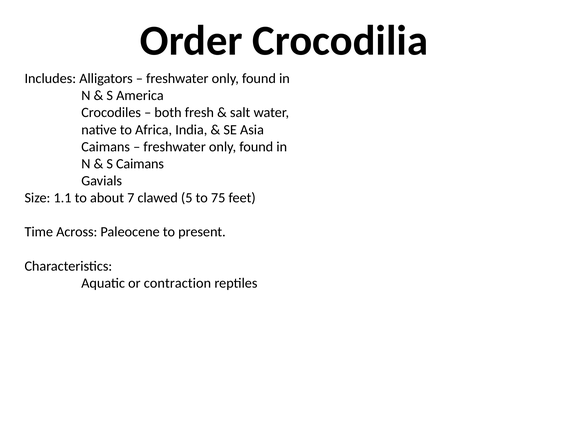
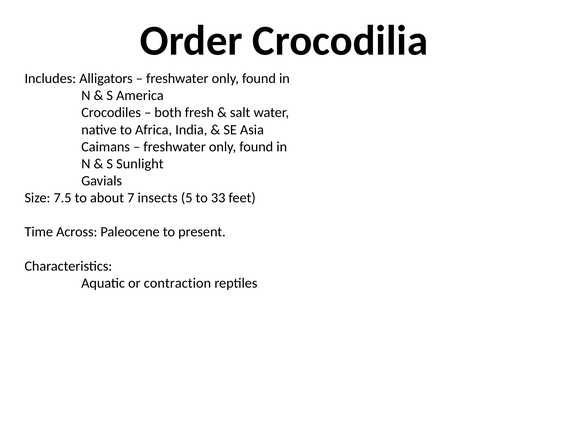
S Caimans: Caimans -> Sunlight
1.1: 1.1 -> 7.5
clawed: clawed -> insects
75: 75 -> 33
